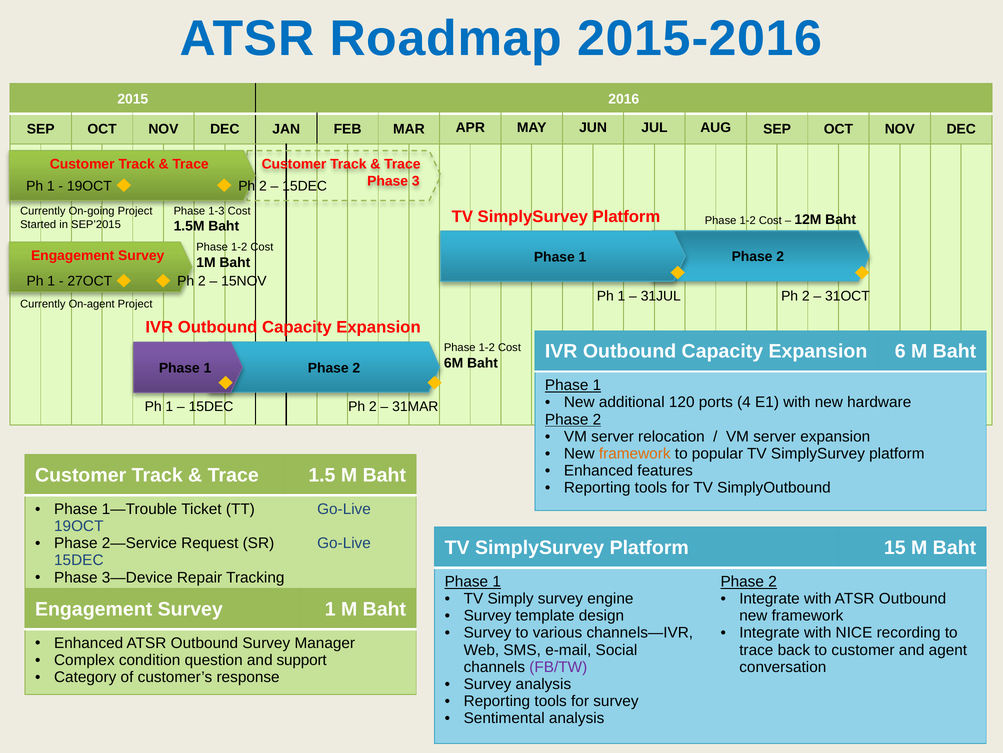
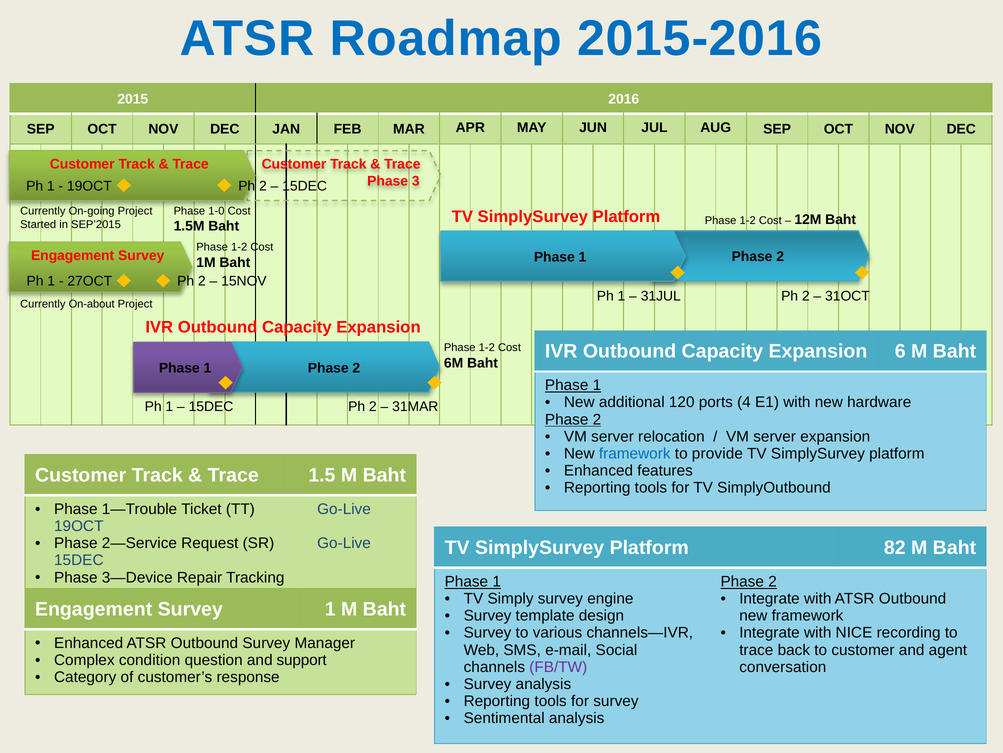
1-3: 1-3 -> 1-0
On-agent: On-agent -> On-about
framework at (635, 453) colour: orange -> blue
popular: popular -> provide
15: 15 -> 82
